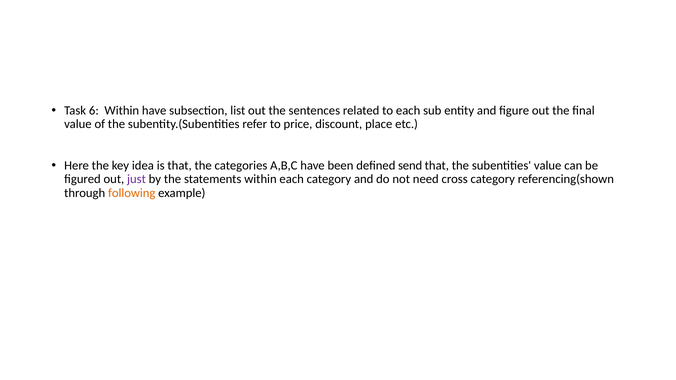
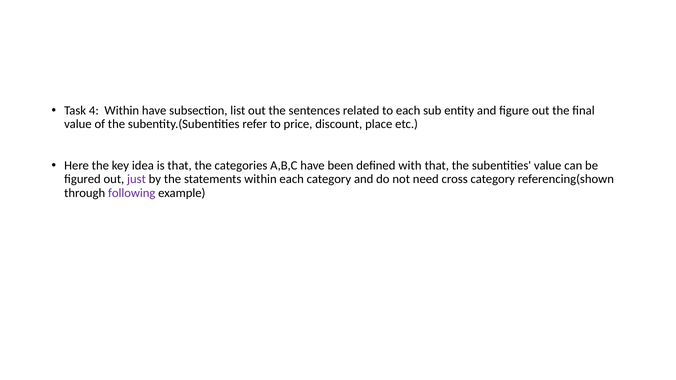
6: 6 -> 4
send: send -> with
following colour: orange -> purple
